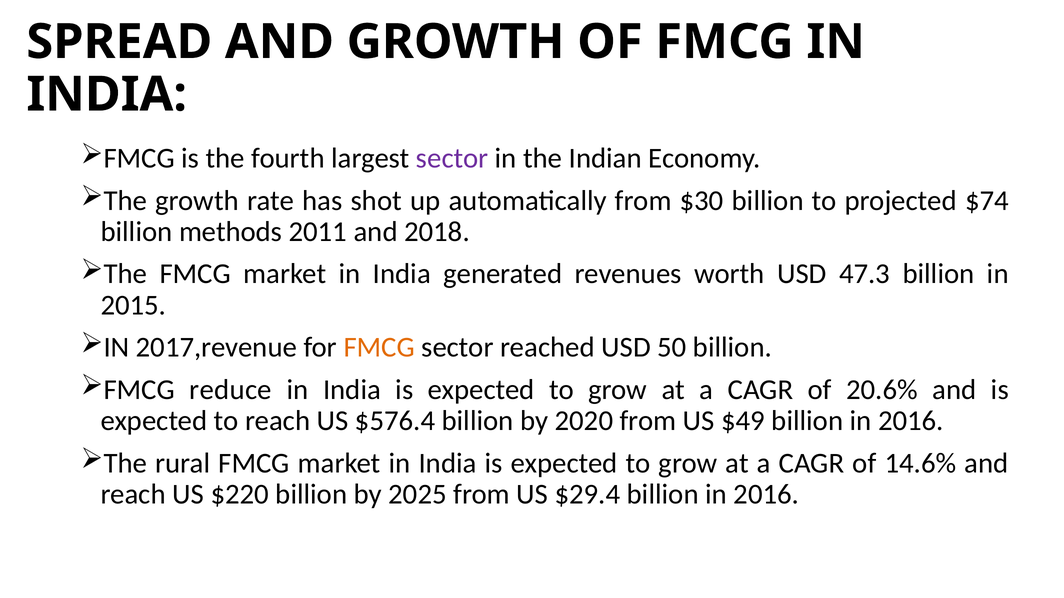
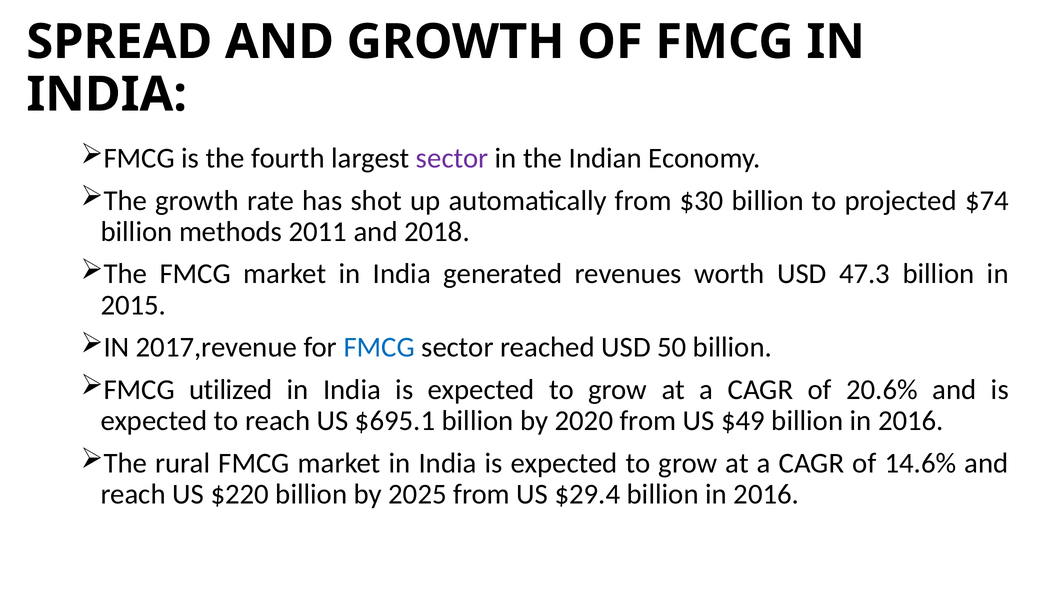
FMCG at (379, 348) colour: orange -> blue
reduce: reduce -> utilized
$576.4: $576.4 -> $695.1
